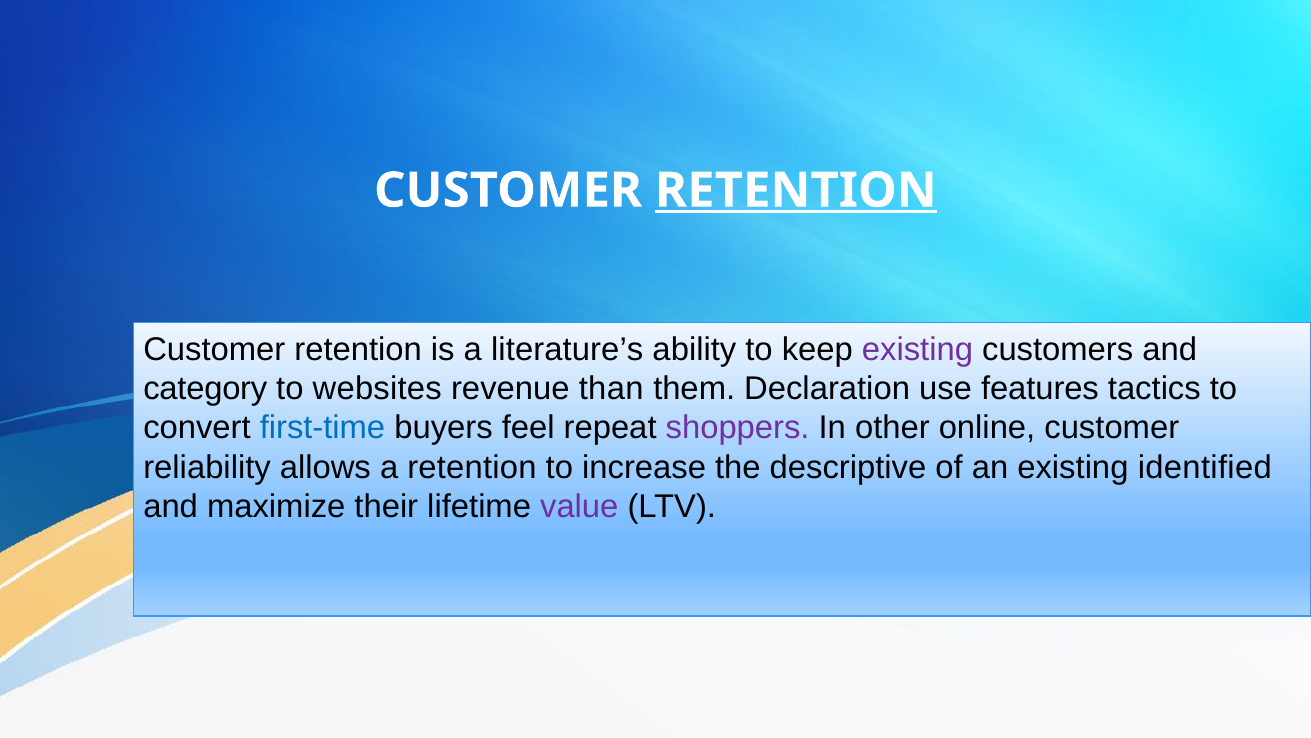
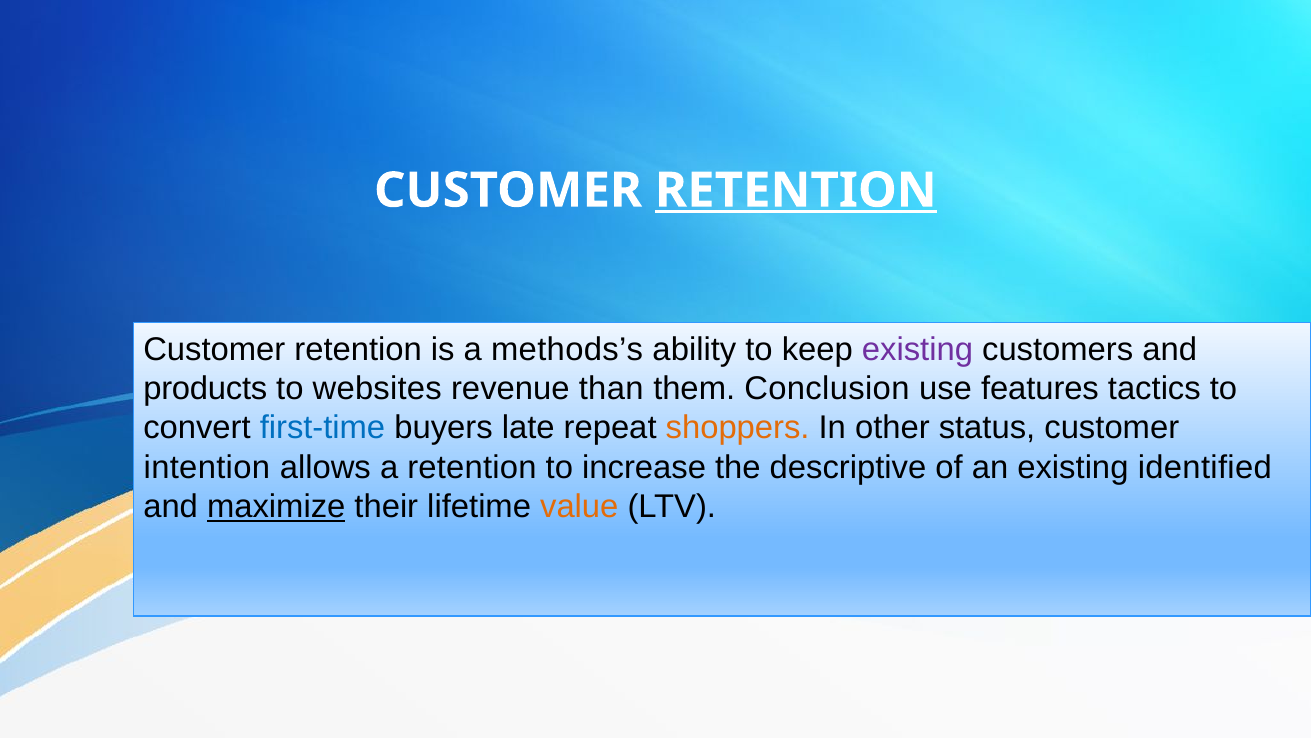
literature’s: literature’s -> methods’s
category: category -> products
Declaration: Declaration -> Conclusion
feel: feel -> late
shoppers colour: purple -> orange
online: online -> status
reliability: reliability -> intention
maximize underline: none -> present
value colour: purple -> orange
